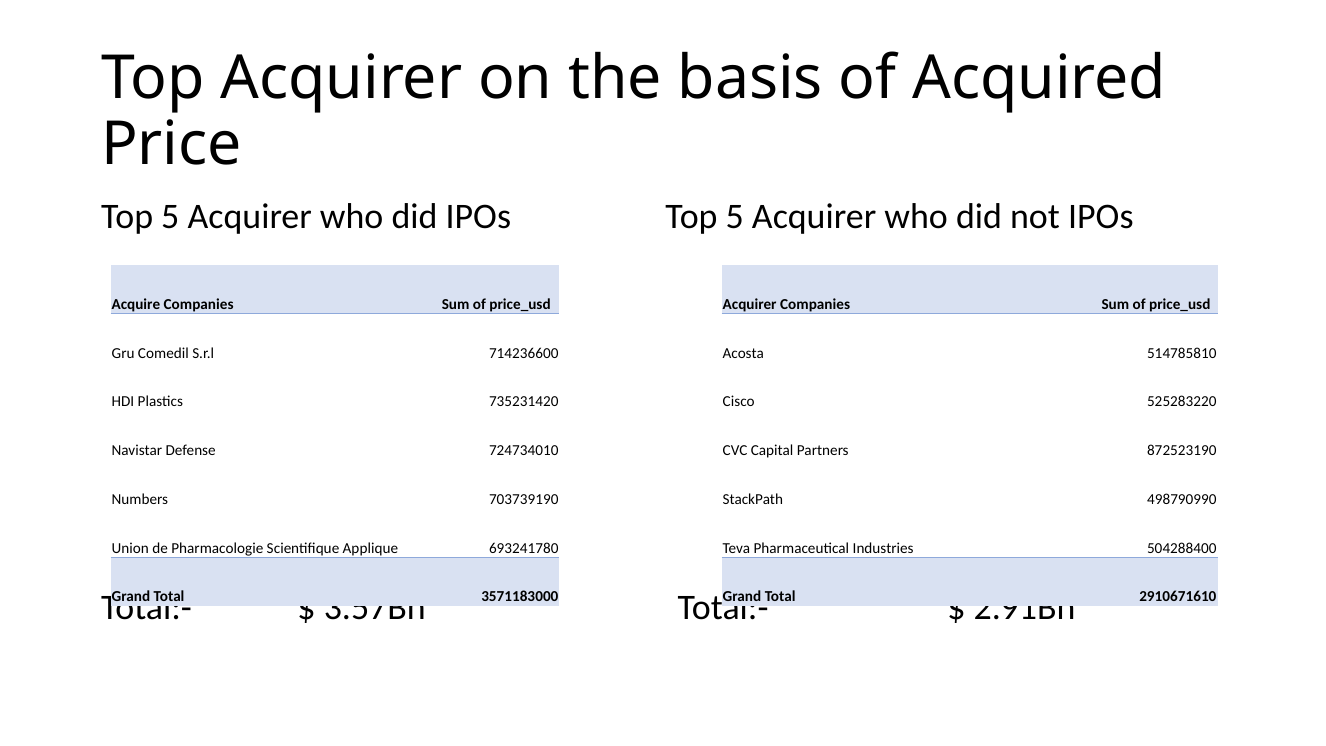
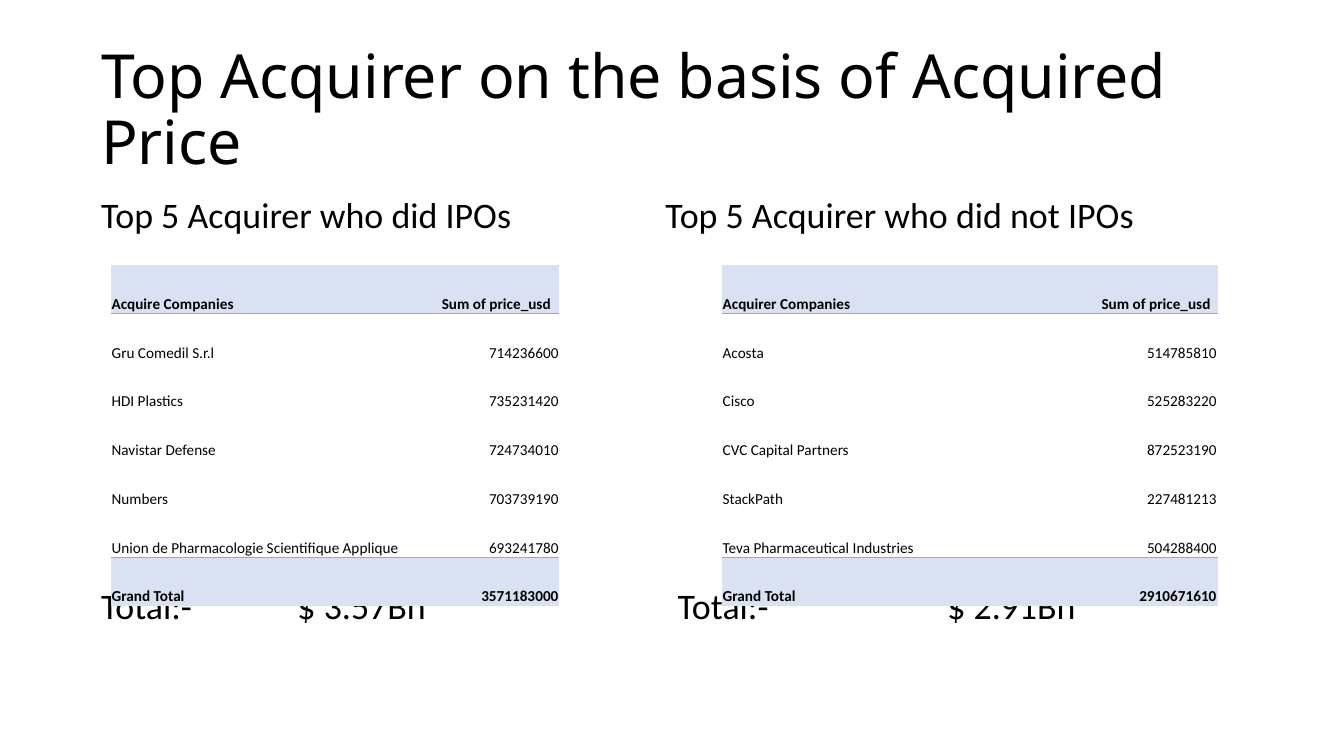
498790990: 498790990 -> 227481213
